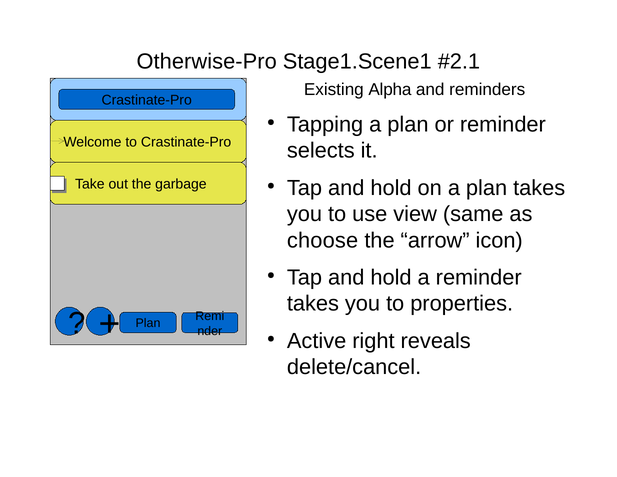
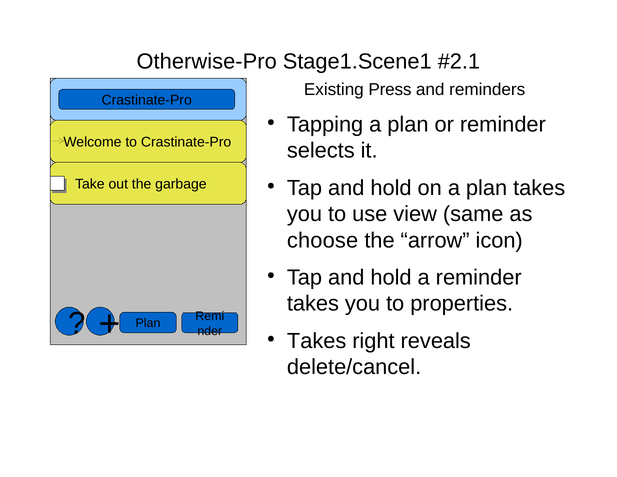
Alpha: Alpha -> Press
Active at (317, 341): Active -> Takes
